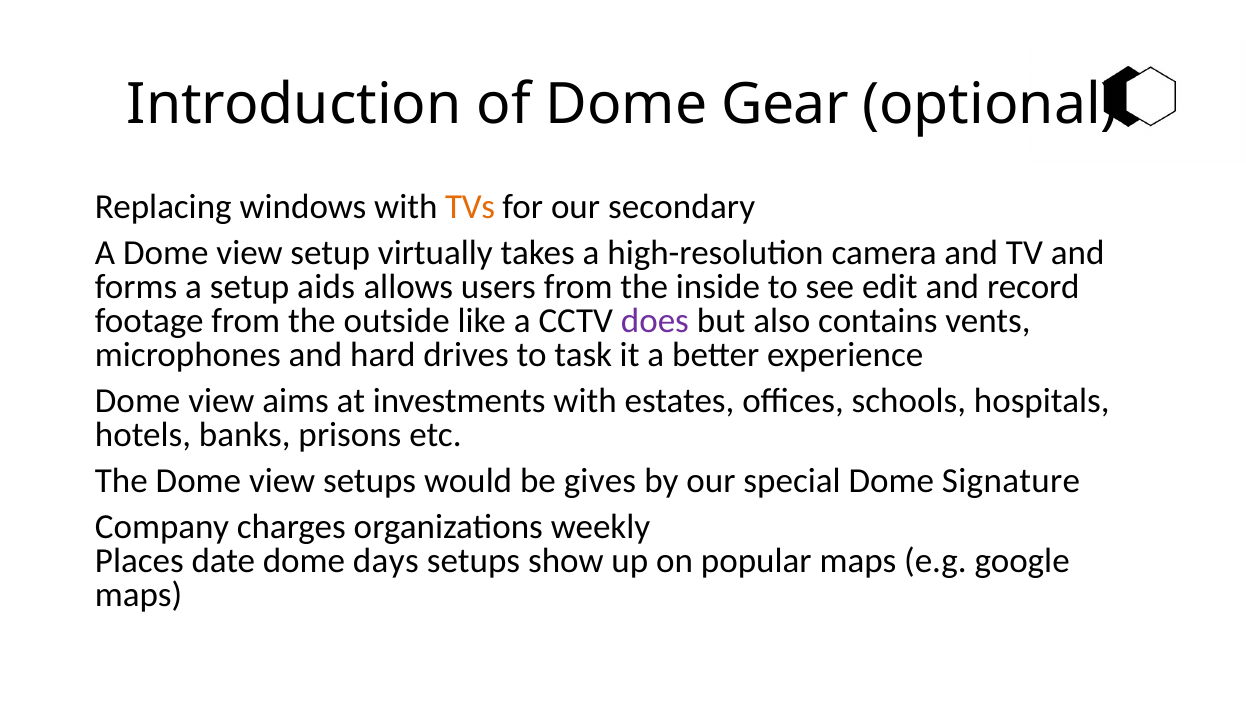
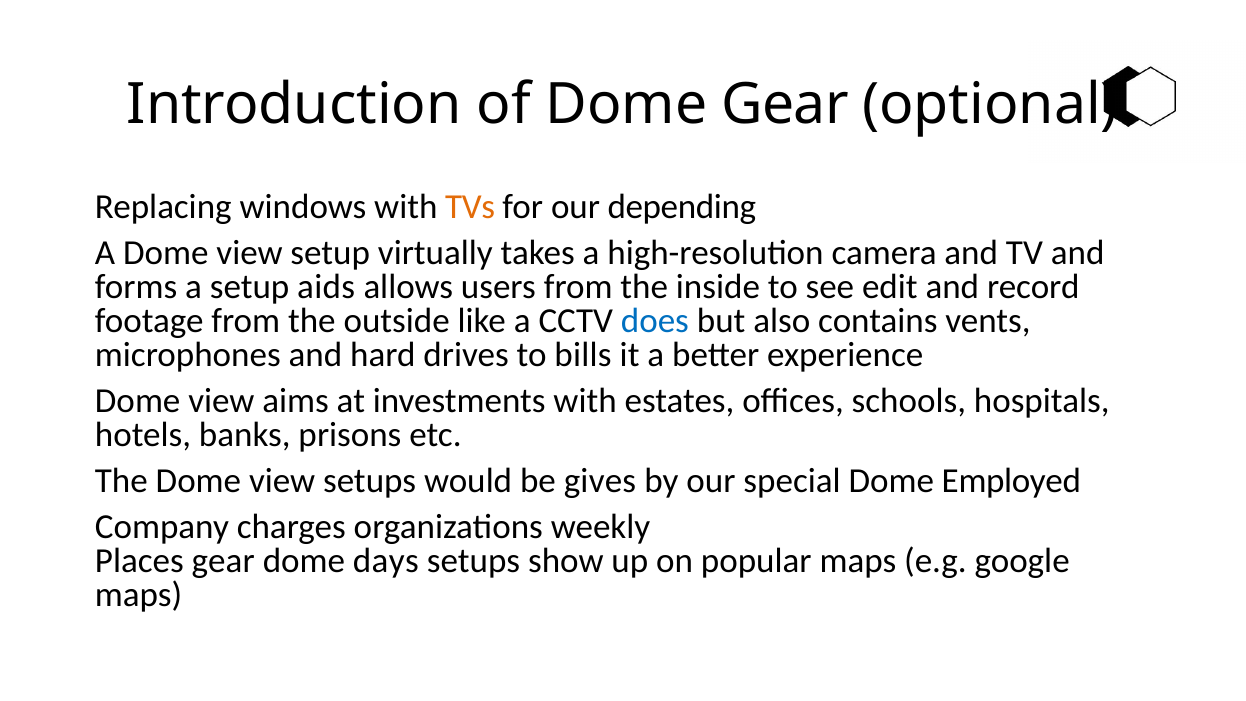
secondary: secondary -> depending
does colour: purple -> blue
task: task -> bills
Signature: Signature -> Employed
Places date: date -> gear
